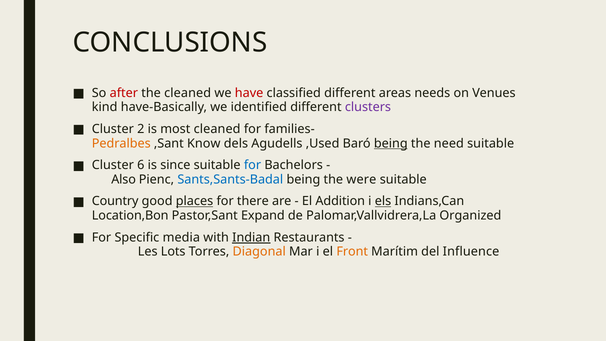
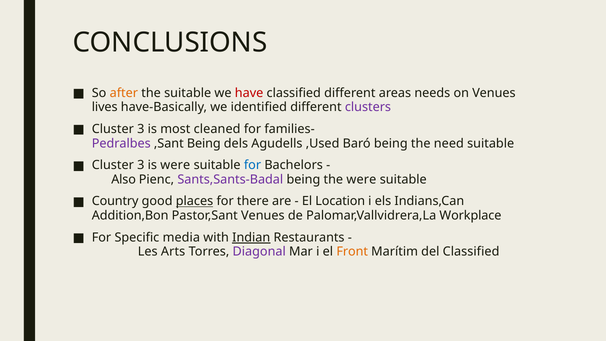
after colour: red -> orange
the cleaned: cleaned -> suitable
kind: kind -> lives
2 at (141, 129): 2 -> 3
Pedralbes colour: orange -> purple
,Sant Know: Know -> Being
being at (391, 143) underline: present -> none
6 at (141, 165): 6 -> 3
is since: since -> were
Sants,Sants-Badal colour: blue -> purple
Addition: Addition -> Location
els underline: present -> none
Location,Bon: Location,Bon -> Addition,Bon
Pastor,Sant Expand: Expand -> Venues
Organized: Organized -> Workplace
Lots: Lots -> Arts
Diagonal colour: orange -> purple
del Influence: Influence -> Classified
